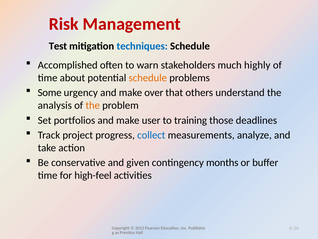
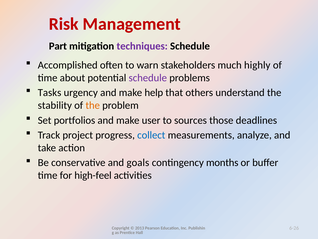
Test: Test -> Part
techniques colour: blue -> purple
schedule at (148, 78) colour: orange -> purple
Some: Some -> Tasks
over: over -> help
analysis: analysis -> stability
training: training -> sources
given: given -> goals
